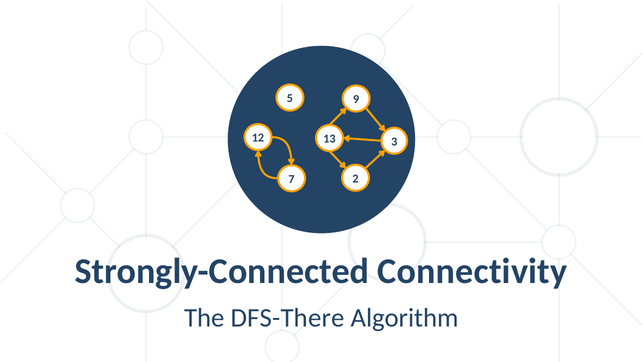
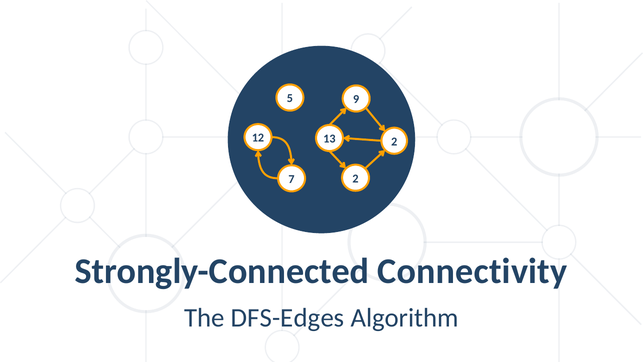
13 3: 3 -> 2
DFS-There: DFS-There -> DFS-Edges
